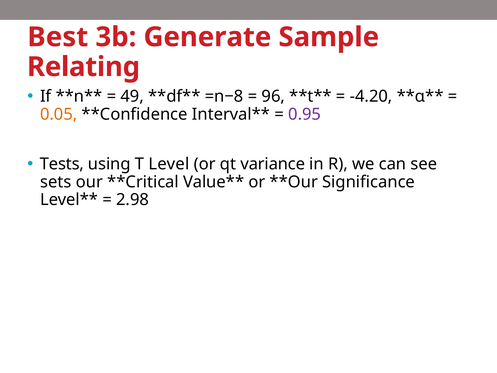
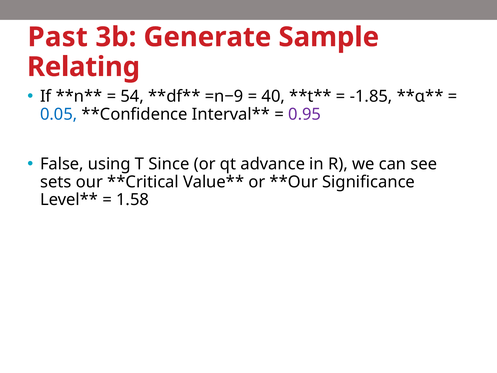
Best: Best -> Past
49: 49 -> 54
=n−8: =n−8 -> =n−9
96: 96 -> 40
-4.20: -4.20 -> -1.85
0.05 colour: orange -> blue
Tests: Tests -> False
Level: Level -> Since
variance: variance -> advance
2.98: 2.98 -> 1.58
